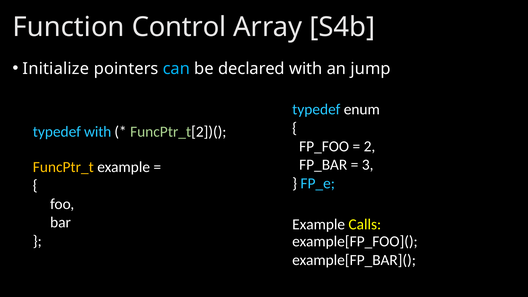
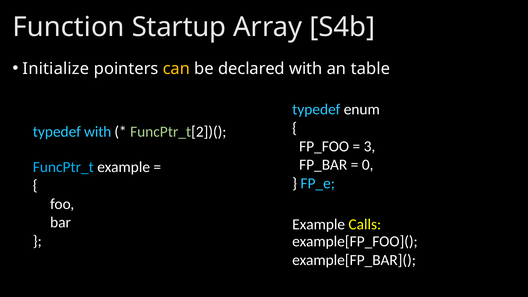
Control: Control -> Startup
can colour: light blue -> yellow
jump: jump -> table
2: 2 -> 3
3: 3 -> 0
FuncPtr_t colour: yellow -> light blue
